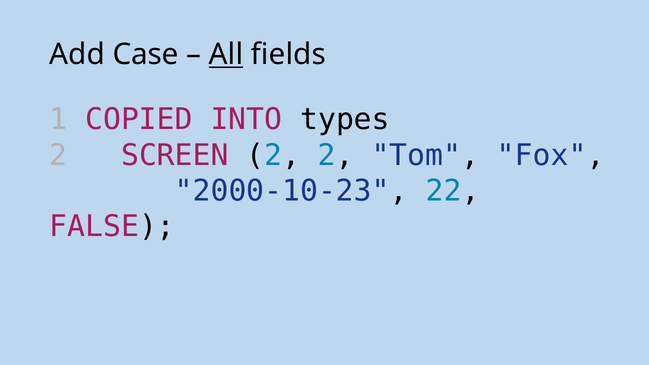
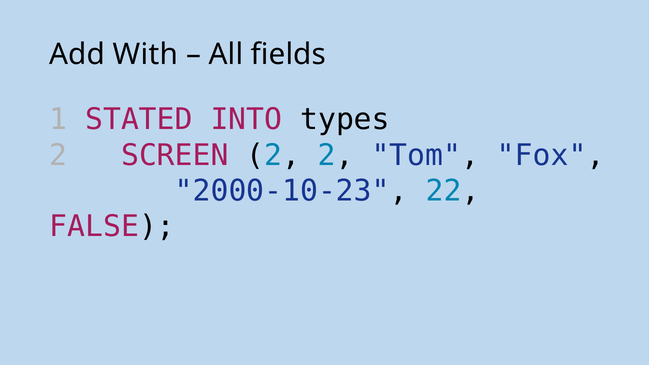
Case: Case -> With
All underline: present -> none
COPIED: COPIED -> STATED
